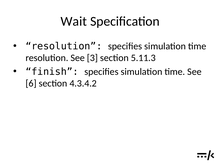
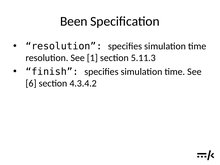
Wait: Wait -> Been
3: 3 -> 1
